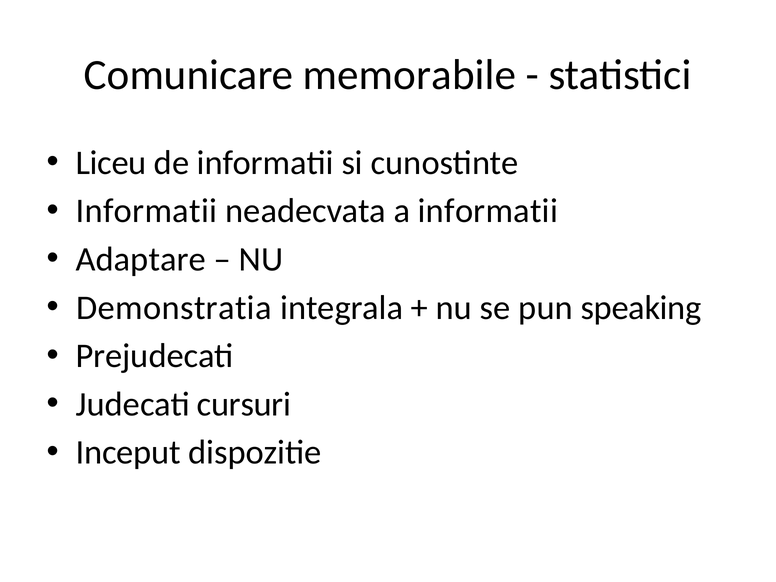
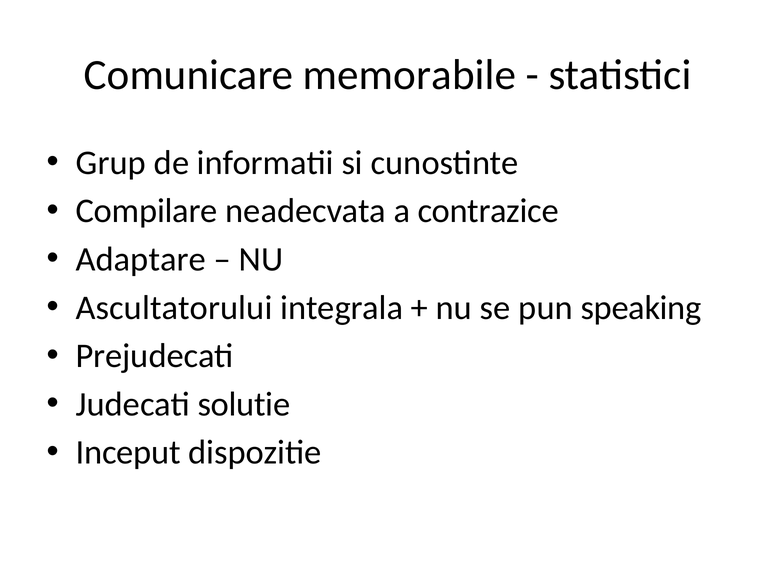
Liceu: Liceu -> Grup
Informatii at (146, 211): Informatii -> Compilare
a informatii: informatii -> contrazice
Demonstratia: Demonstratia -> Ascultatorului
cursuri: cursuri -> solutie
